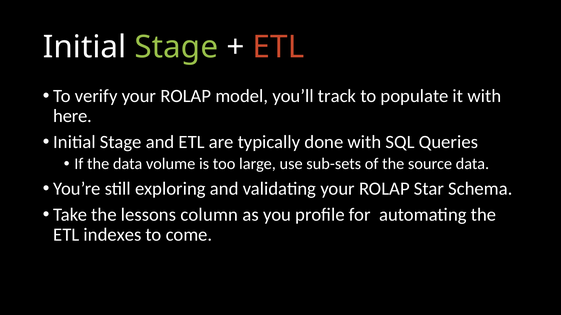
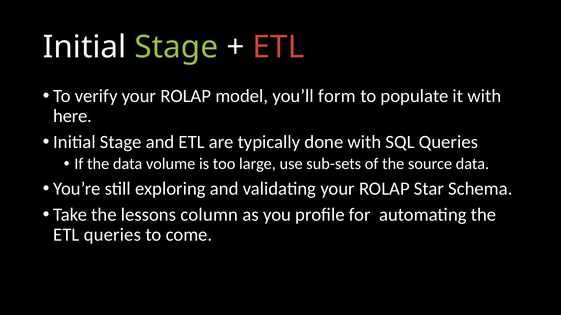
track: track -> form
ETL indexes: indexes -> queries
